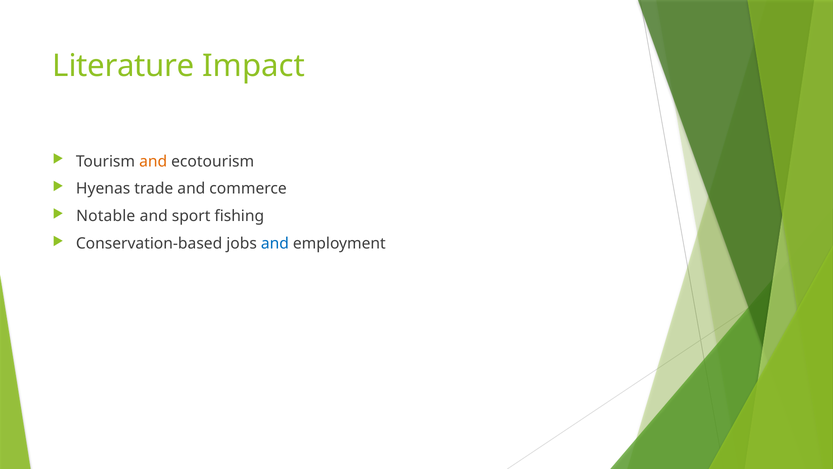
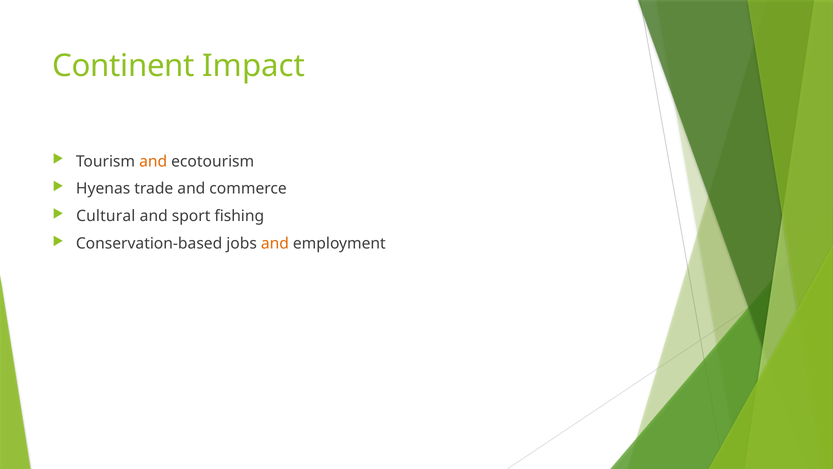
Literature: Literature -> Continent
Notable: Notable -> Cultural
and at (275, 243) colour: blue -> orange
